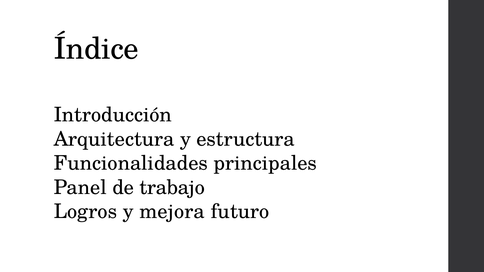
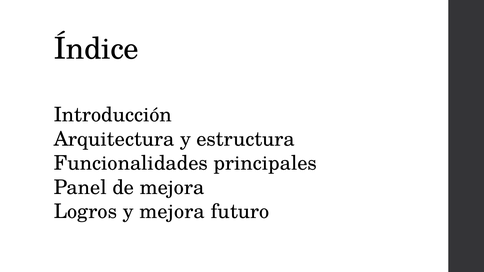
de trabajo: trabajo -> mejora
